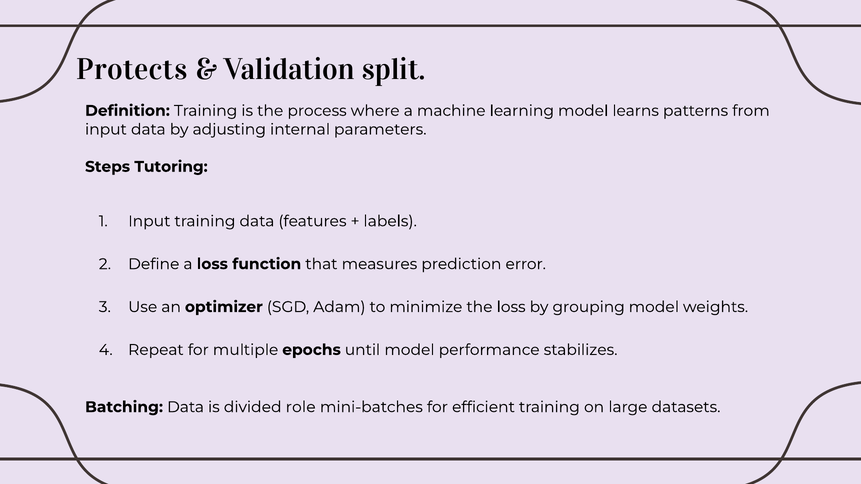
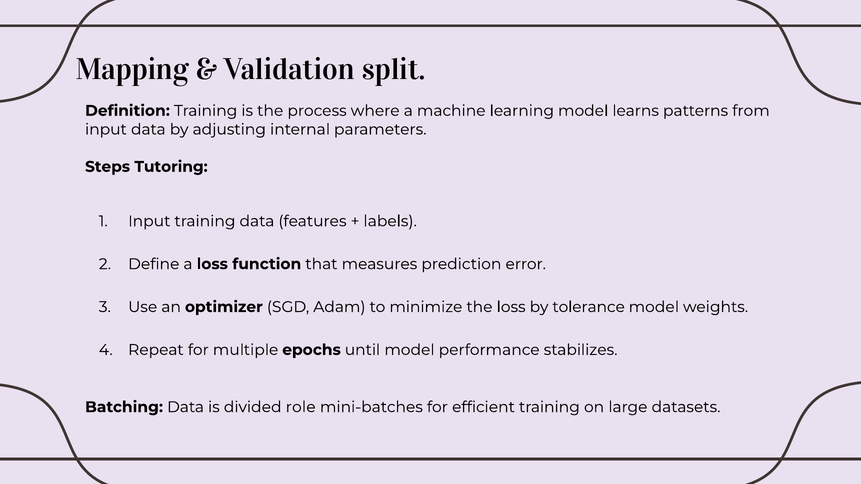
Protects: Protects -> Mapping
grouping: grouping -> tolerance
